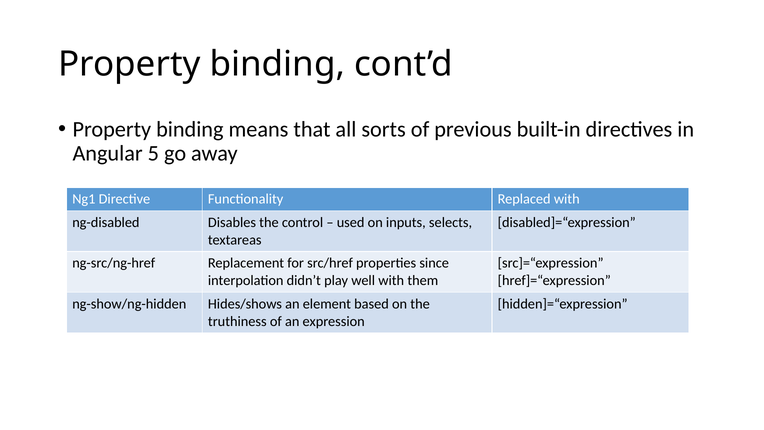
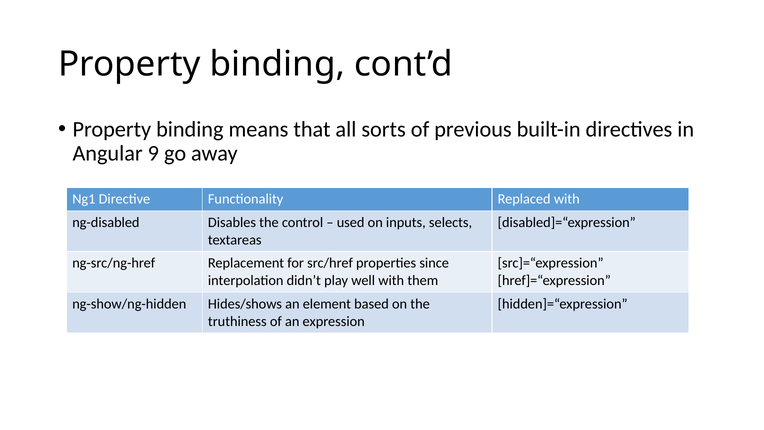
5: 5 -> 9
